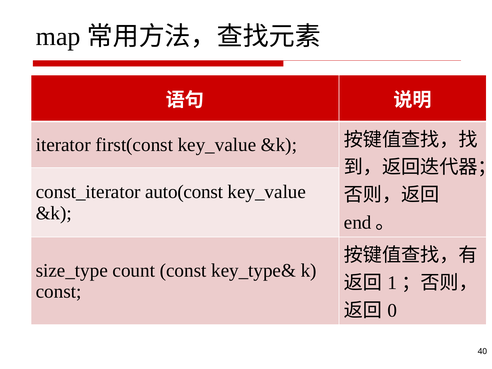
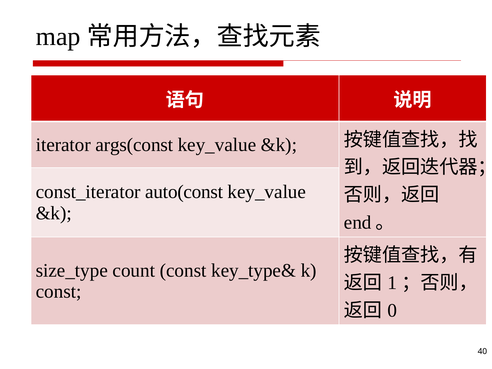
first(const: first(const -> args(const
